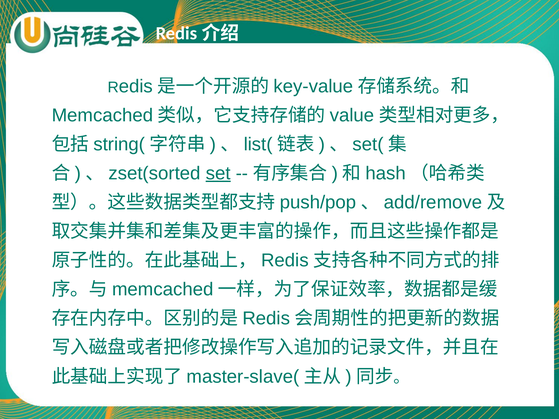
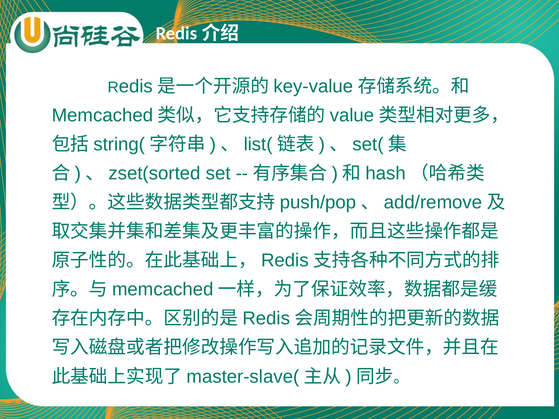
set underline: present -> none
